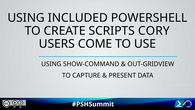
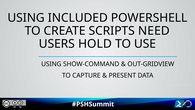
CORY: CORY -> NEED
COME: COME -> HOLD
